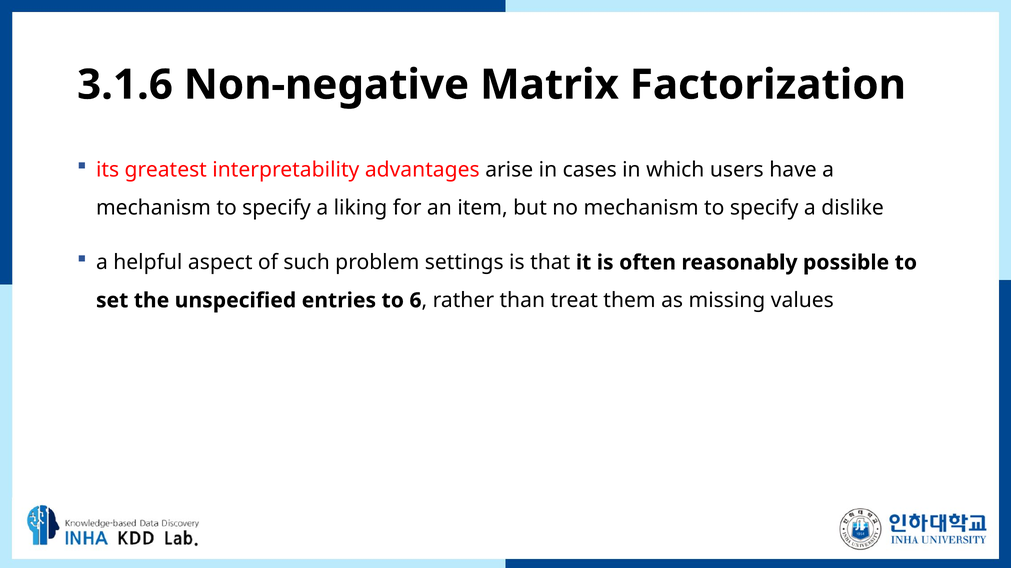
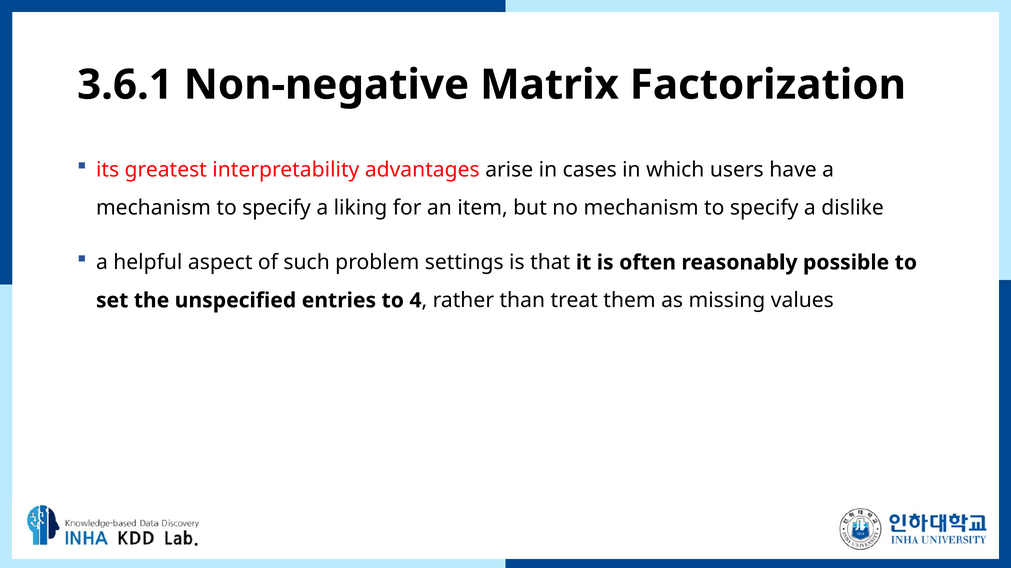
3.1.6: 3.1.6 -> 3.6.1
6: 6 -> 4
